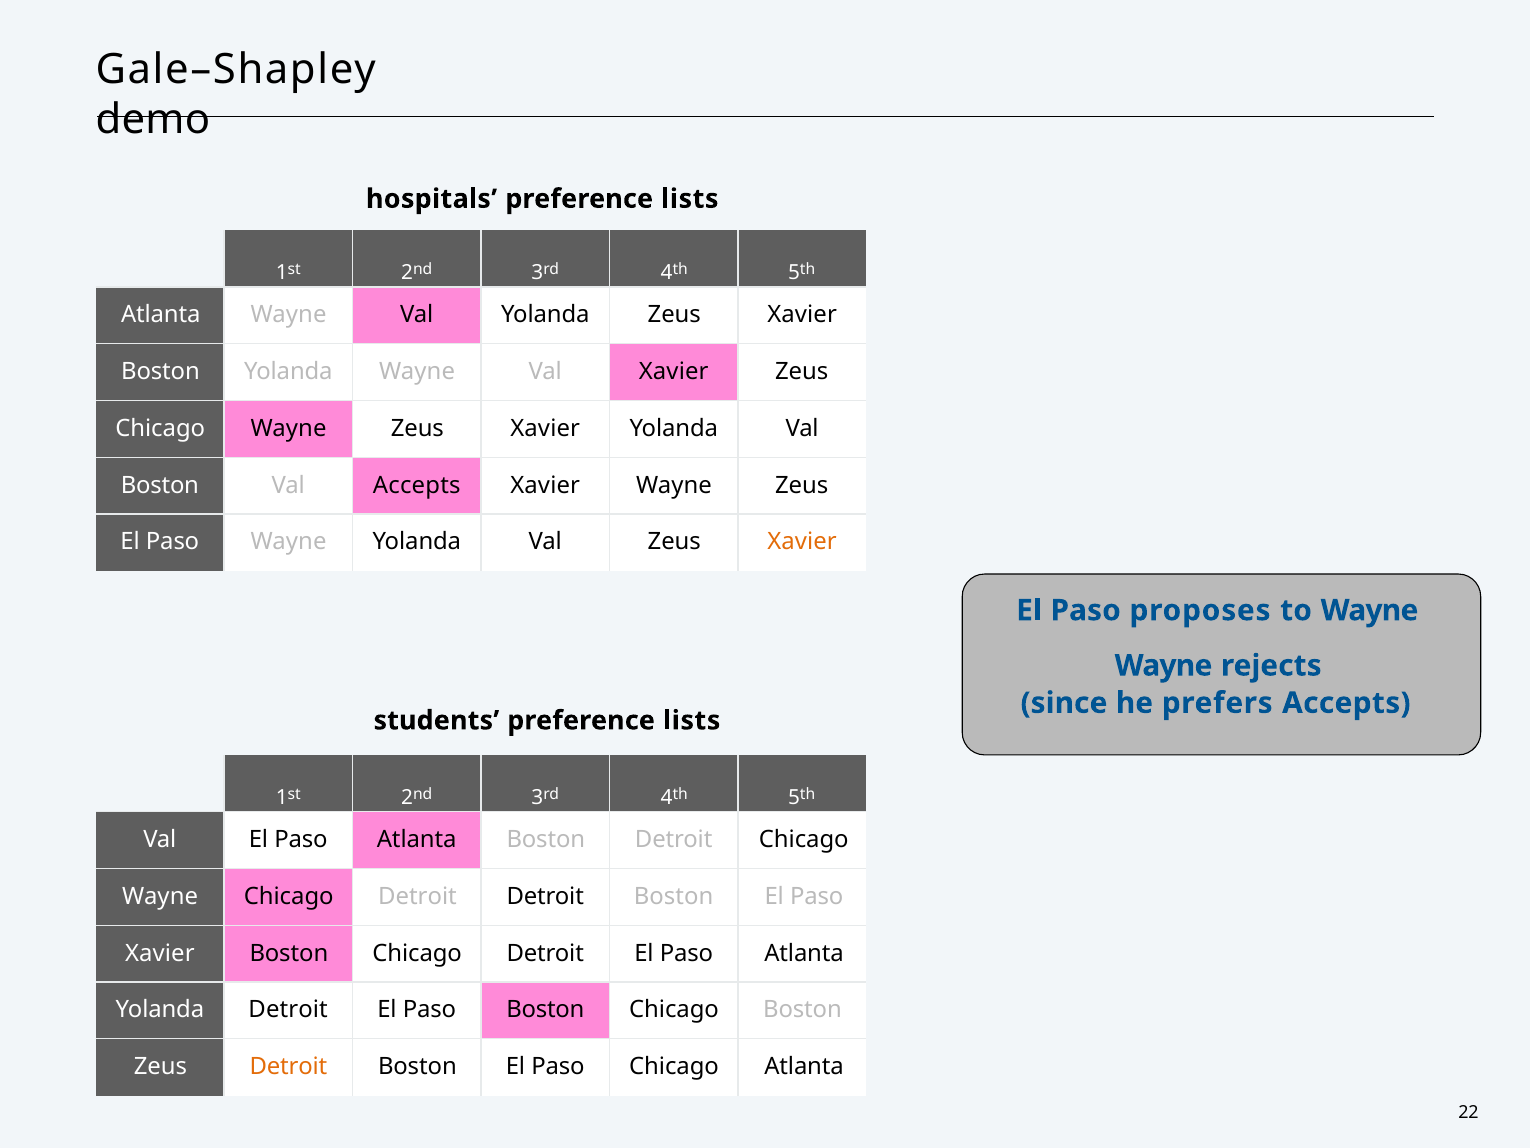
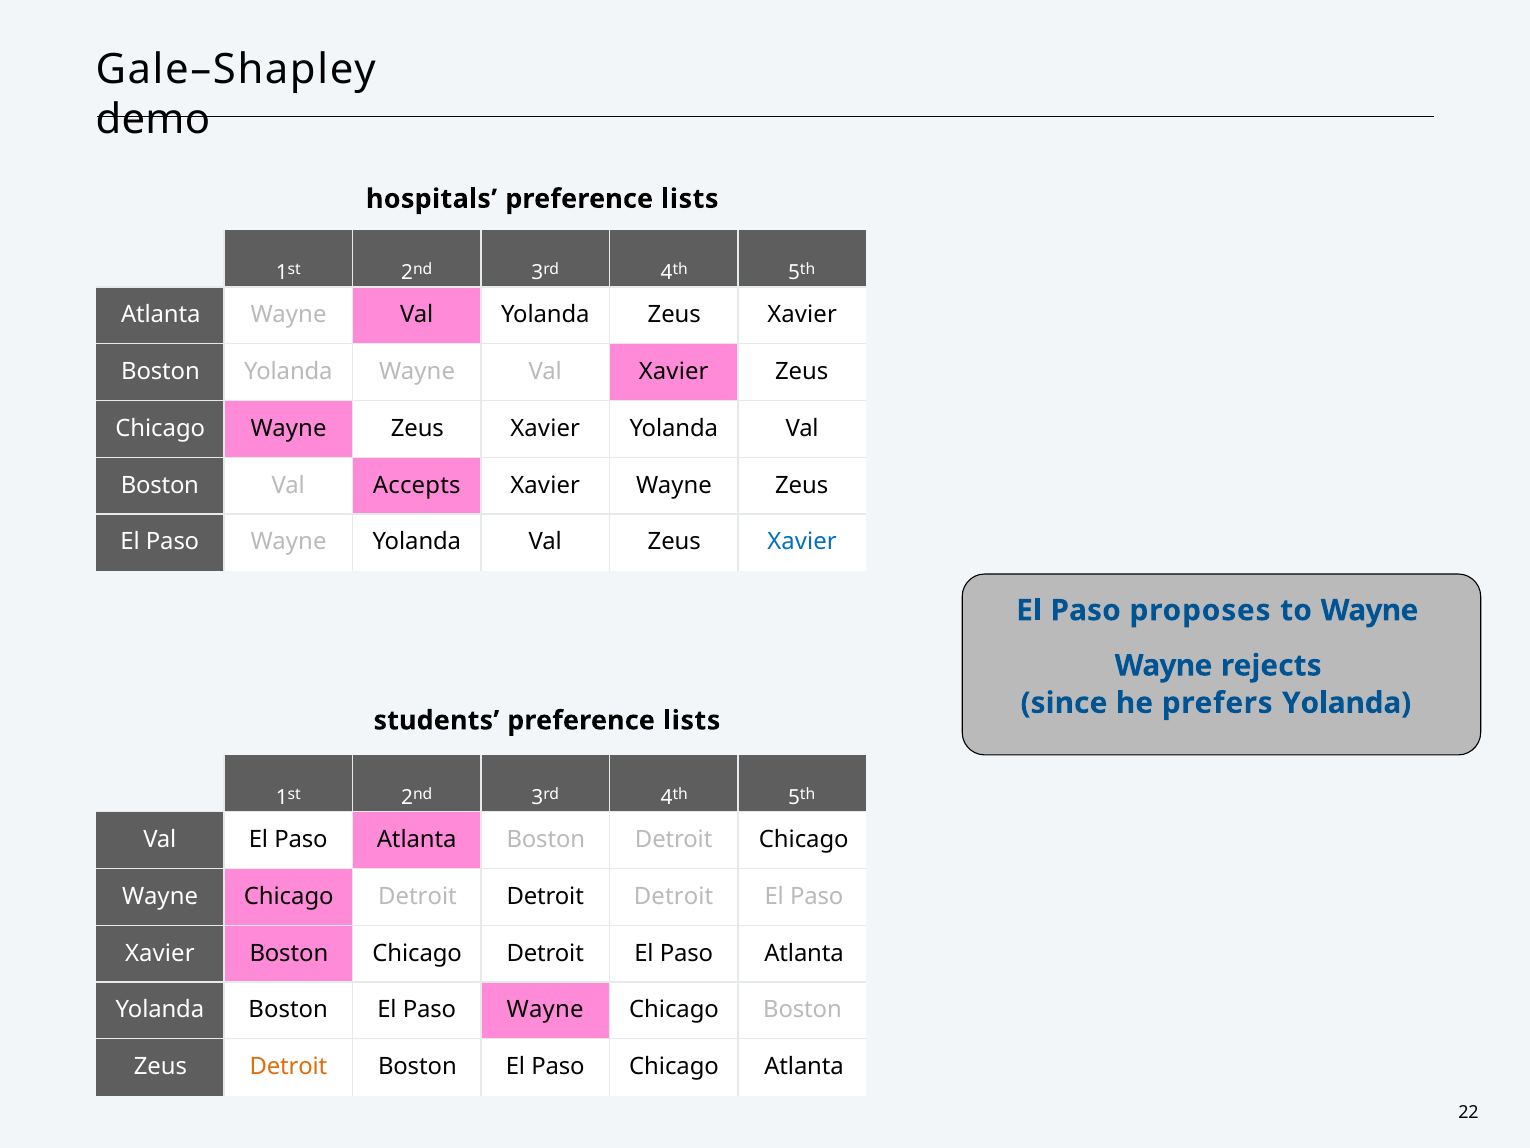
Xavier at (802, 542) colour: orange -> blue
prefers Accepts: Accepts -> Yolanda
Boston at (674, 896): Boston -> Detroit
Yolanda Detroit: Detroit -> Boston
Boston at (545, 1010): Boston -> Wayne
